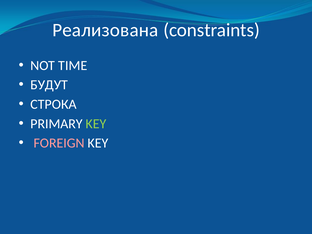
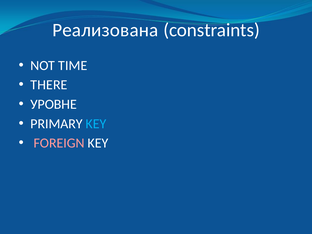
БУДУТ: БУДУТ -> THERE
СТРОКА: СТРОКА -> УРОВНЕ
KEY at (96, 124) colour: light green -> light blue
